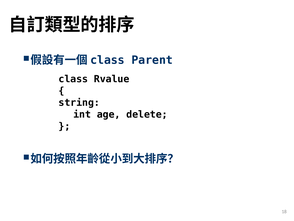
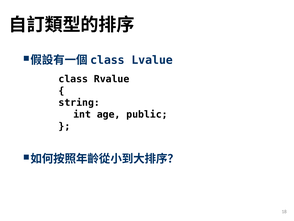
Parent: Parent -> Lvalue
delete: delete -> public
